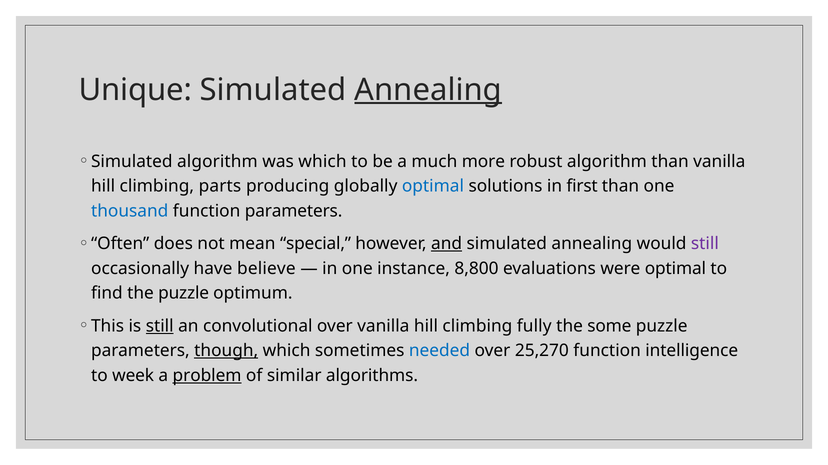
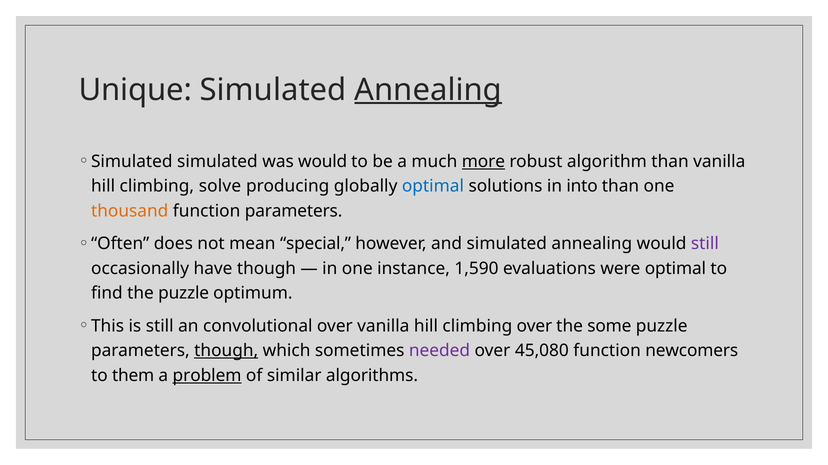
Simulated algorithm: algorithm -> simulated
was which: which -> would
more underline: none -> present
parts: parts -> solve
first: first -> into
thousand colour: blue -> orange
and underline: present -> none
have believe: believe -> though
8,800: 8,800 -> 1,590
still at (160, 326) underline: present -> none
climbing fully: fully -> over
needed colour: blue -> purple
25,270: 25,270 -> 45,080
intelligence: intelligence -> newcomers
week: week -> them
